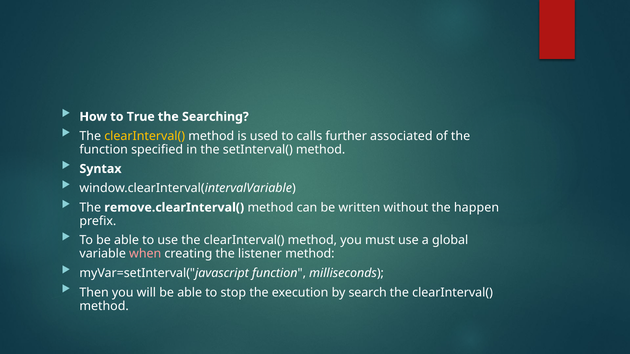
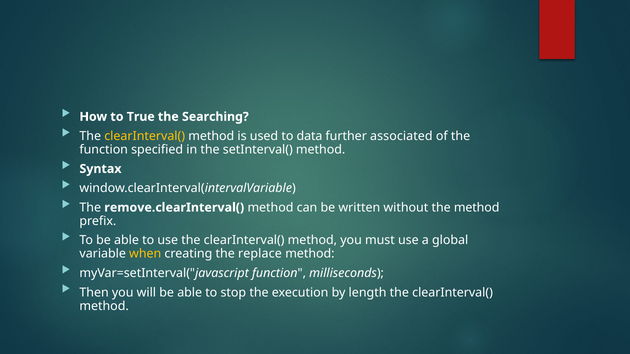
calls: calls -> data
the happen: happen -> method
when colour: pink -> yellow
listener: listener -> replace
search: search -> length
